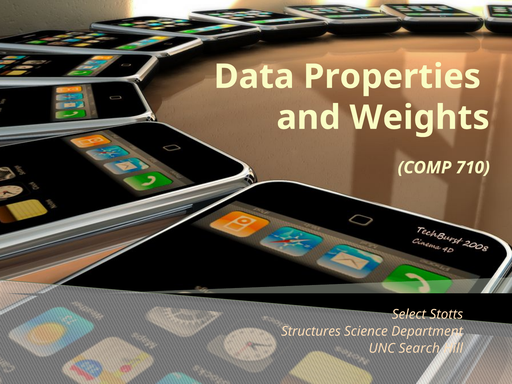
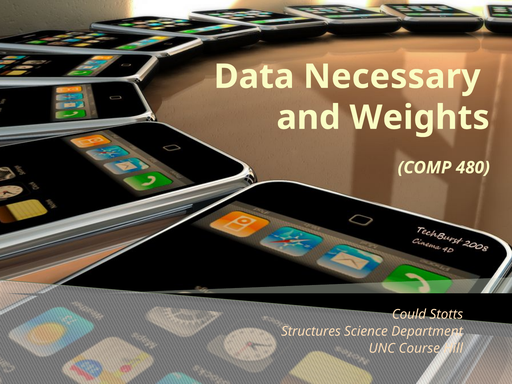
Properties: Properties -> Necessary
710: 710 -> 480
Select: Select -> Could
Search: Search -> Course
